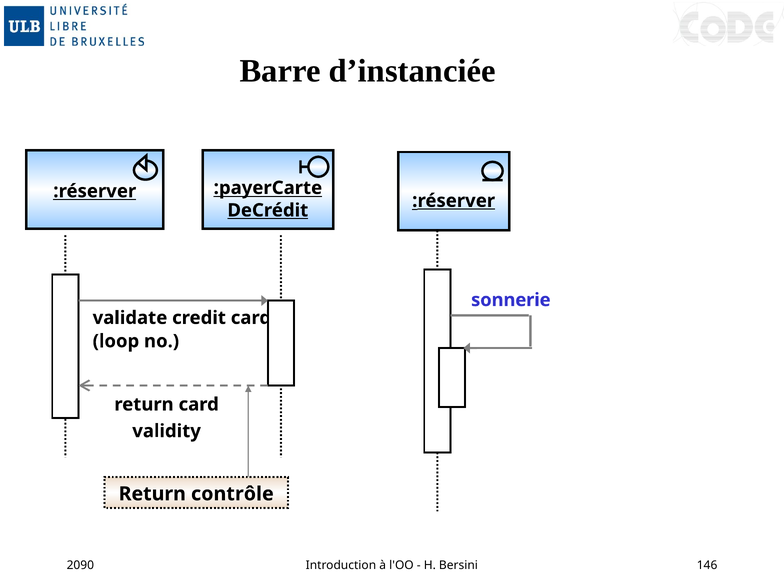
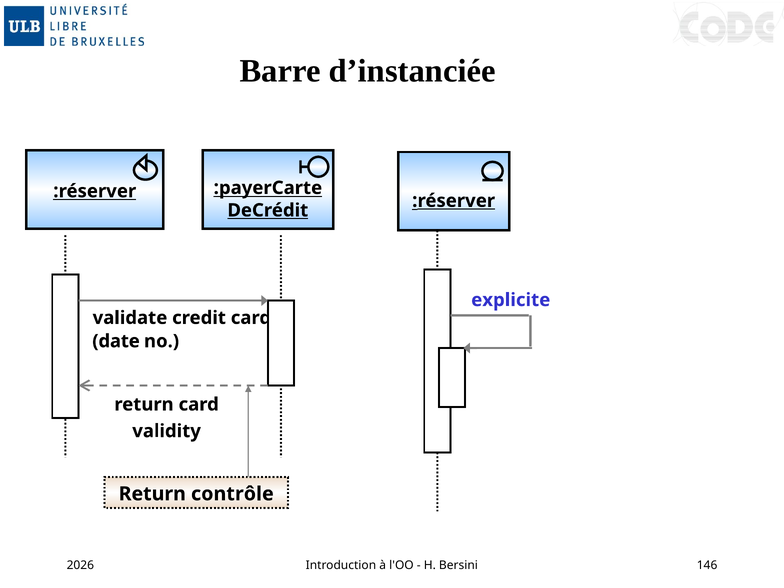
sonnerie: sonnerie -> explicite
loop: loop -> date
2090: 2090 -> 2026
